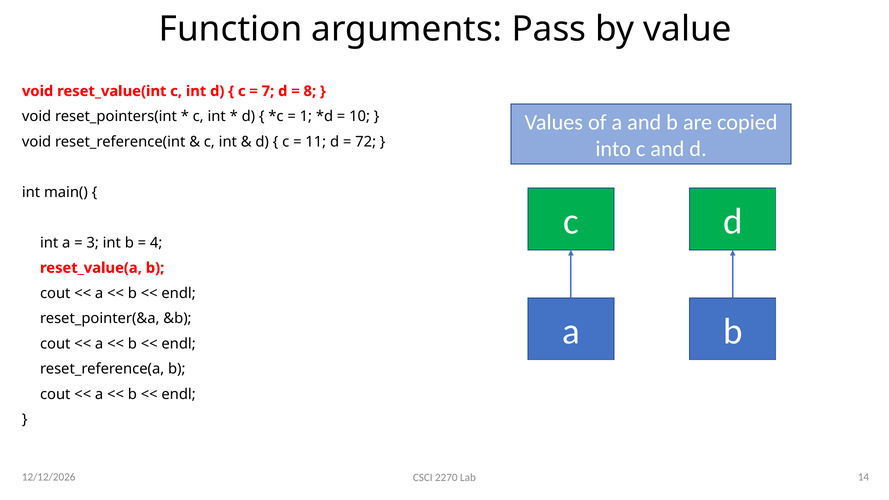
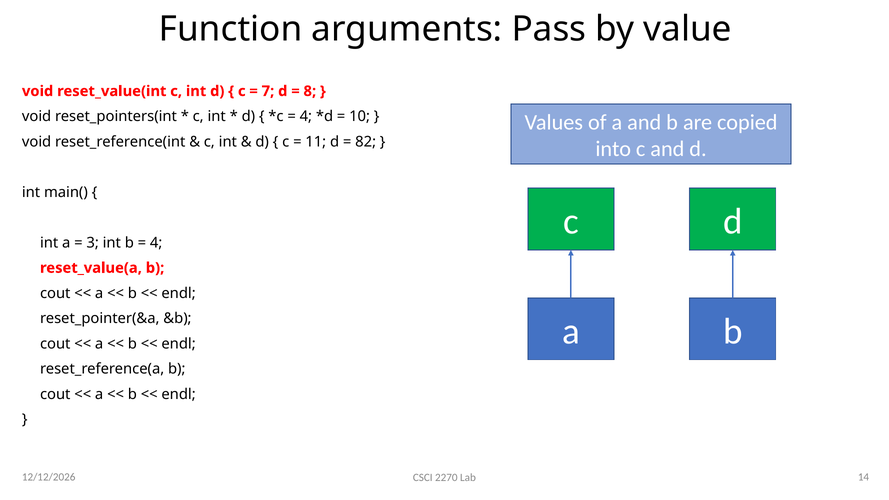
1 at (306, 116): 1 -> 4
72: 72 -> 82
